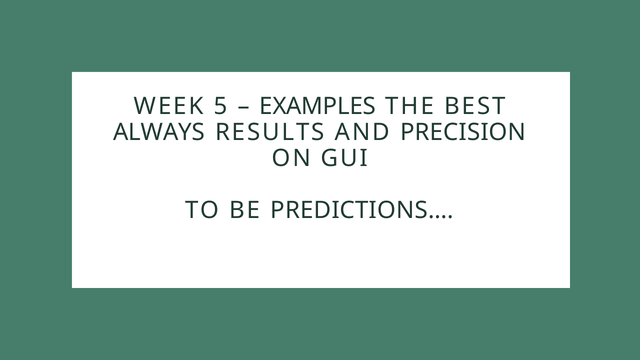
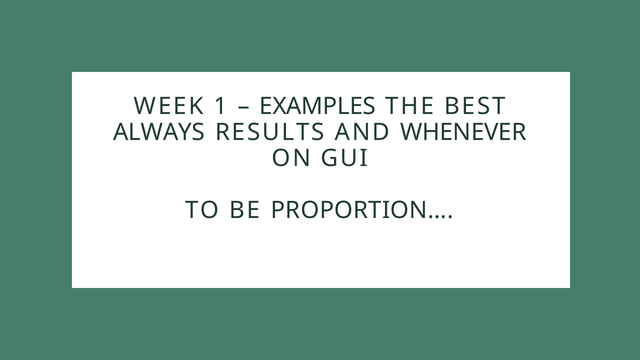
5: 5 -> 1
PRECISION: PRECISION -> WHENEVER
PREDICTIONS…: PREDICTIONS… -> PROPORTION…
